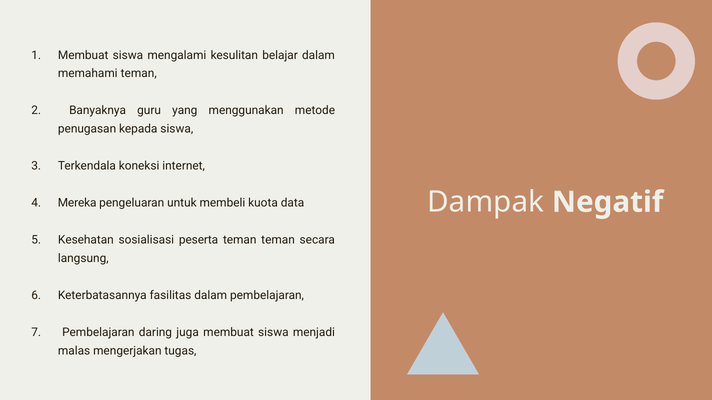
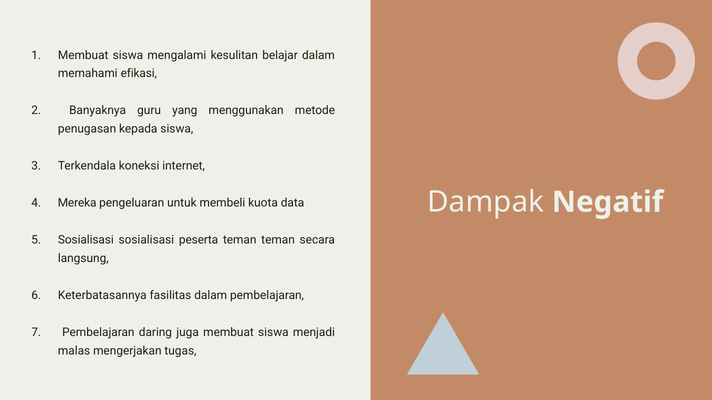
memahami teman: teman -> efikasi
Kesehatan at (86, 240): Kesehatan -> Sosialisasi
